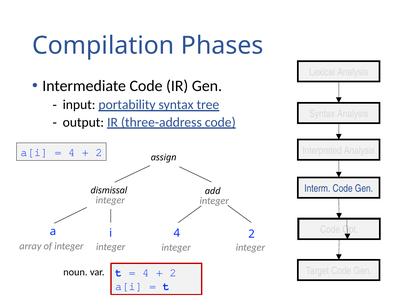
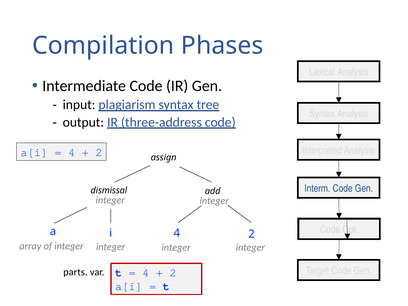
portability: portability -> plagiarism
noun: noun -> parts
